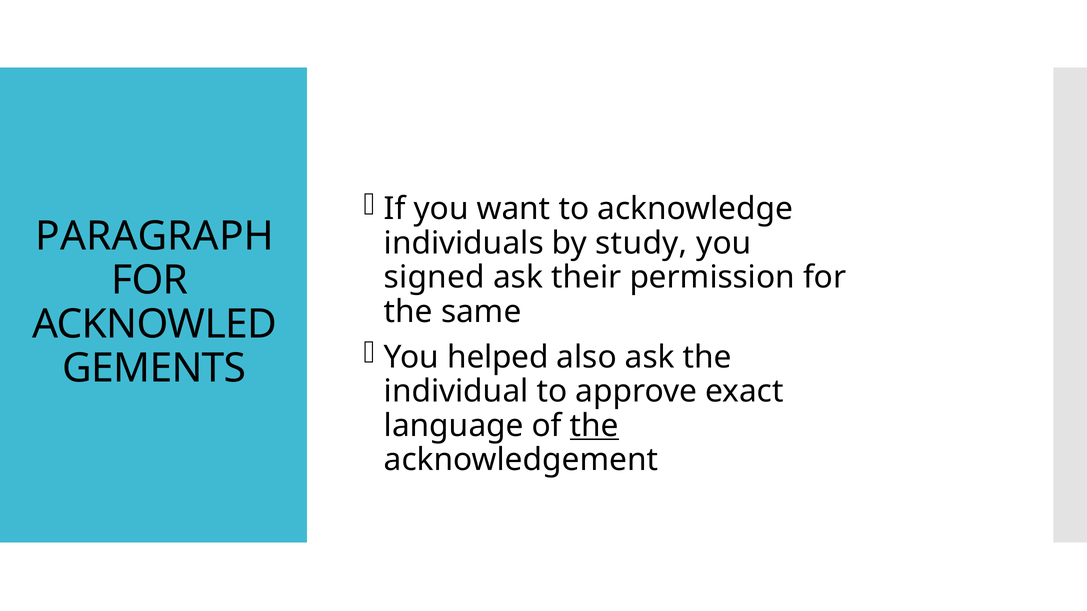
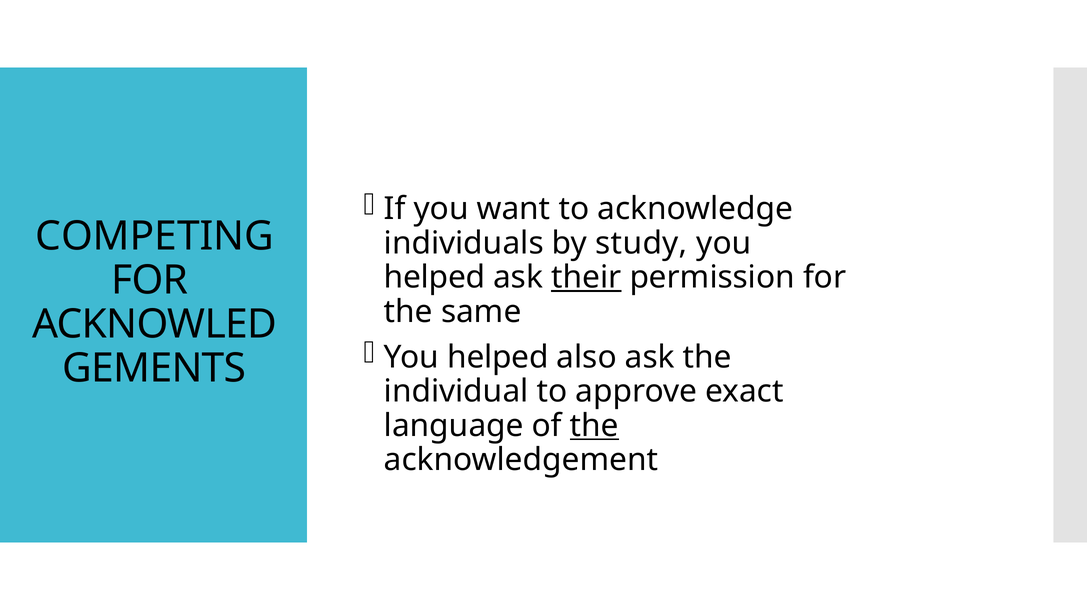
PARAGRAPH: PARAGRAPH -> COMPETING
signed at (434, 278): signed -> helped
their underline: none -> present
